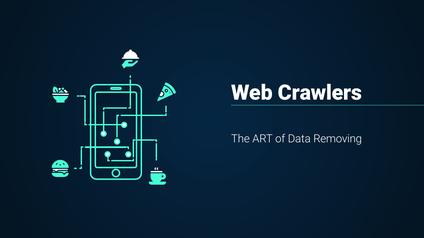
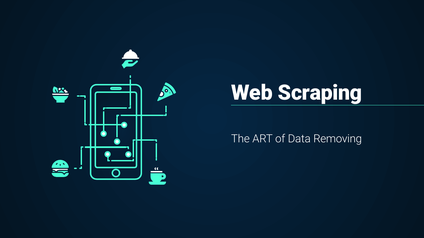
Crawlers: Crawlers -> Scraping
